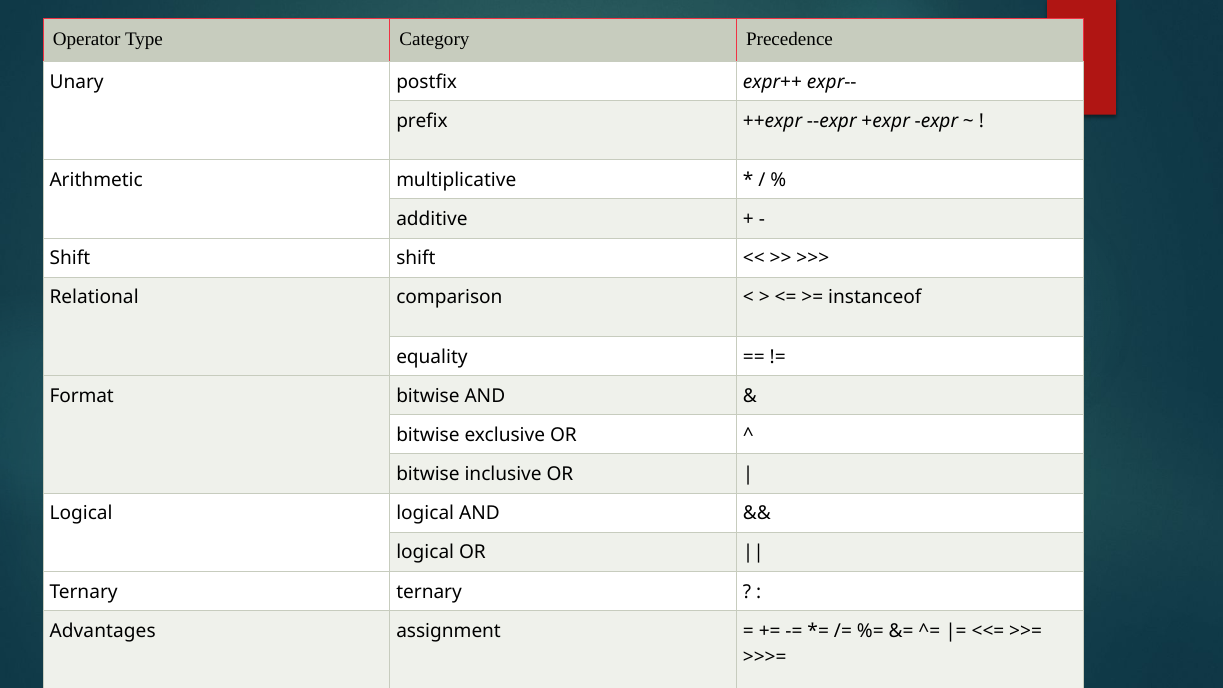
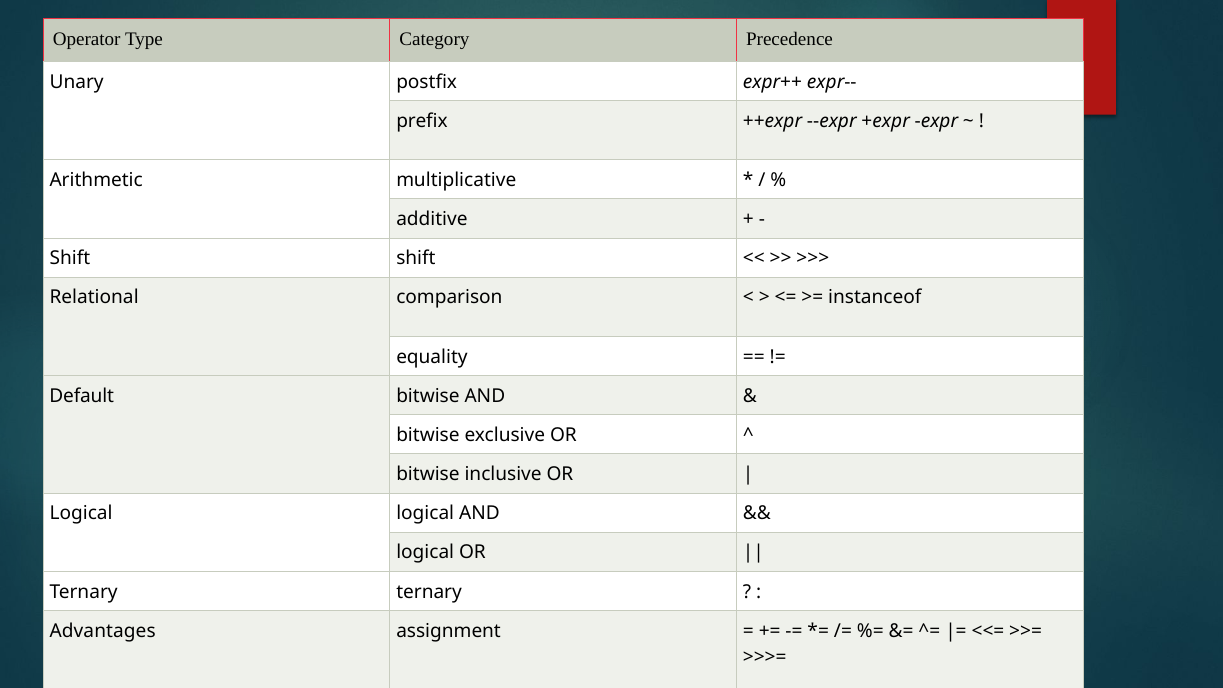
Format: Format -> Default
